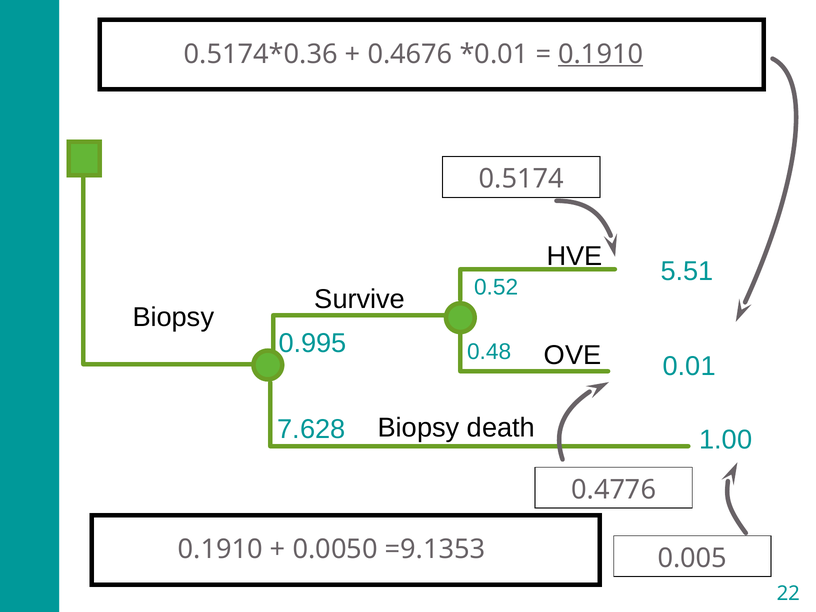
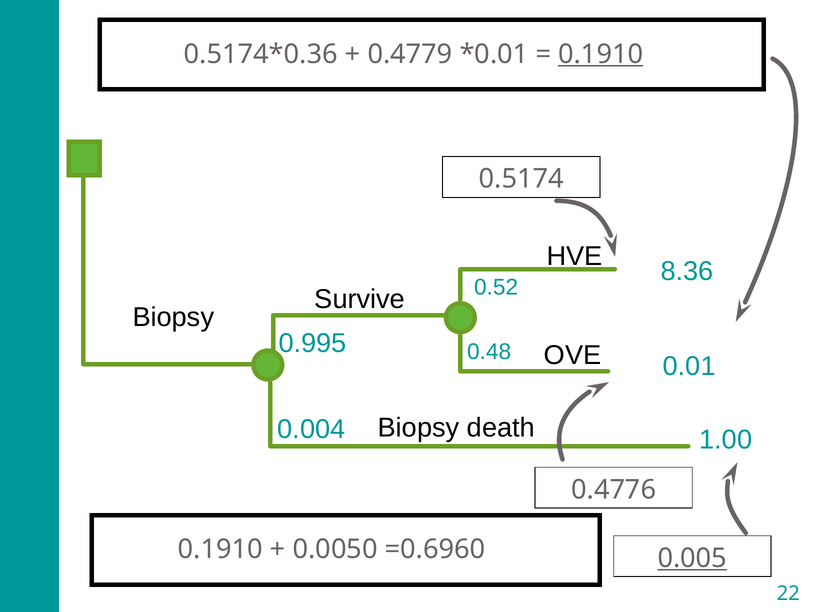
0.4676: 0.4676 -> 0.4779
5.51: 5.51 -> 8.36
7.628: 7.628 -> 0.004
=9.1353: =9.1353 -> =0.6960
0.005 underline: none -> present
